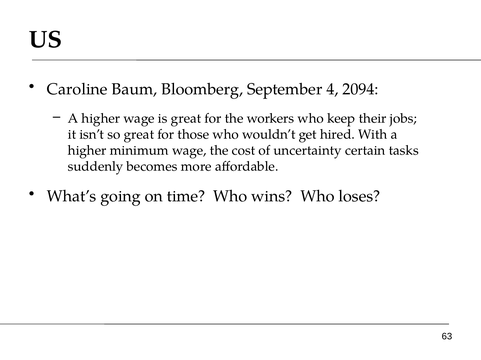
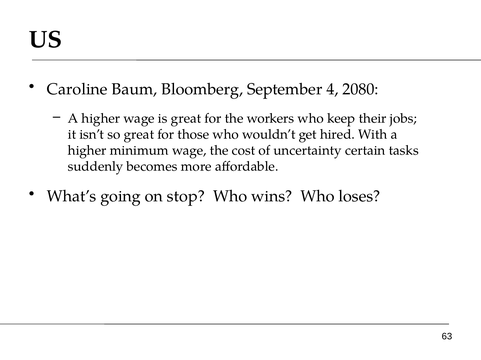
2094: 2094 -> 2080
time: time -> stop
